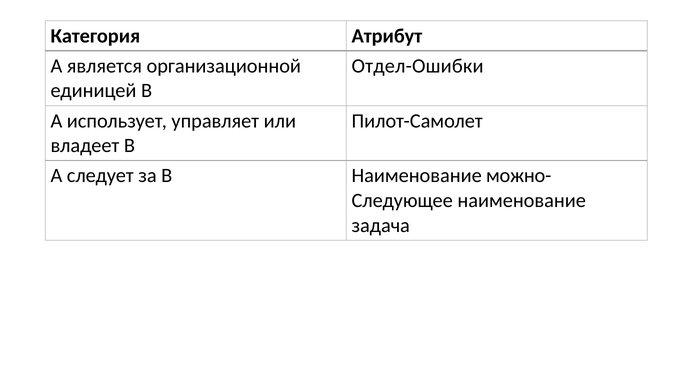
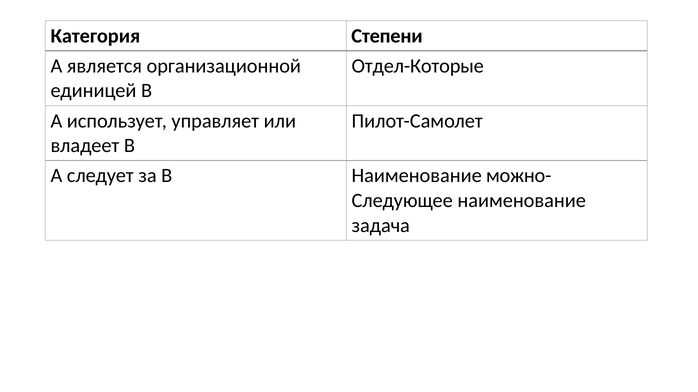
Атрибут: Атрибут -> Степени
Отдел-Ошибки: Отдел-Ошибки -> Отдел-Которые
